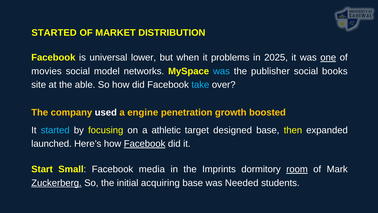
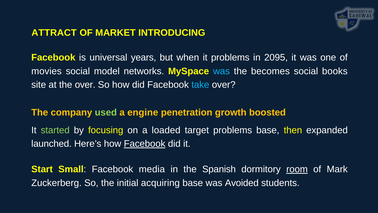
STARTED at (54, 33): STARTED -> ATTRACT
DISTRIBUTION: DISTRIBUTION -> INTRODUCING
lower: lower -> years
2025: 2025 -> 2095
one underline: present -> none
publisher: publisher -> becomes
the able: able -> over
used colour: white -> light green
started at (55, 130) colour: light blue -> light green
athletic: athletic -> loaded
target designed: designed -> problems
Imprints: Imprints -> Spanish
Zuckerberg underline: present -> none
Needed: Needed -> Avoided
